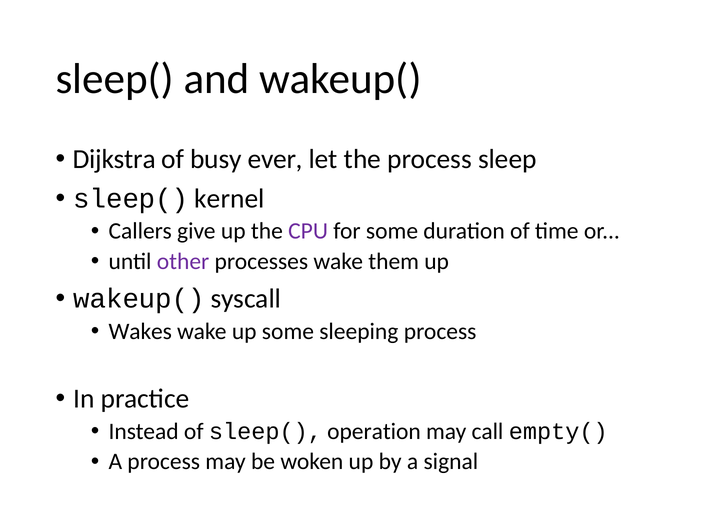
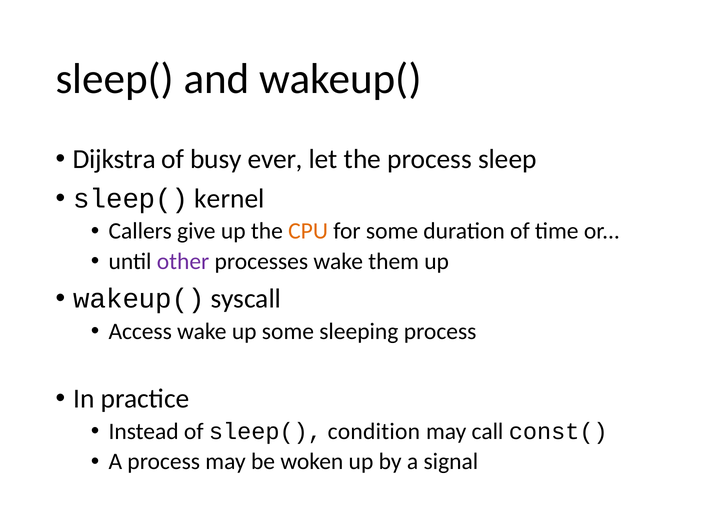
CPU colour: purple -> orange
Wakes: Wakes -> Access
operation: operation -> condition
empty(: empty( -> const(
